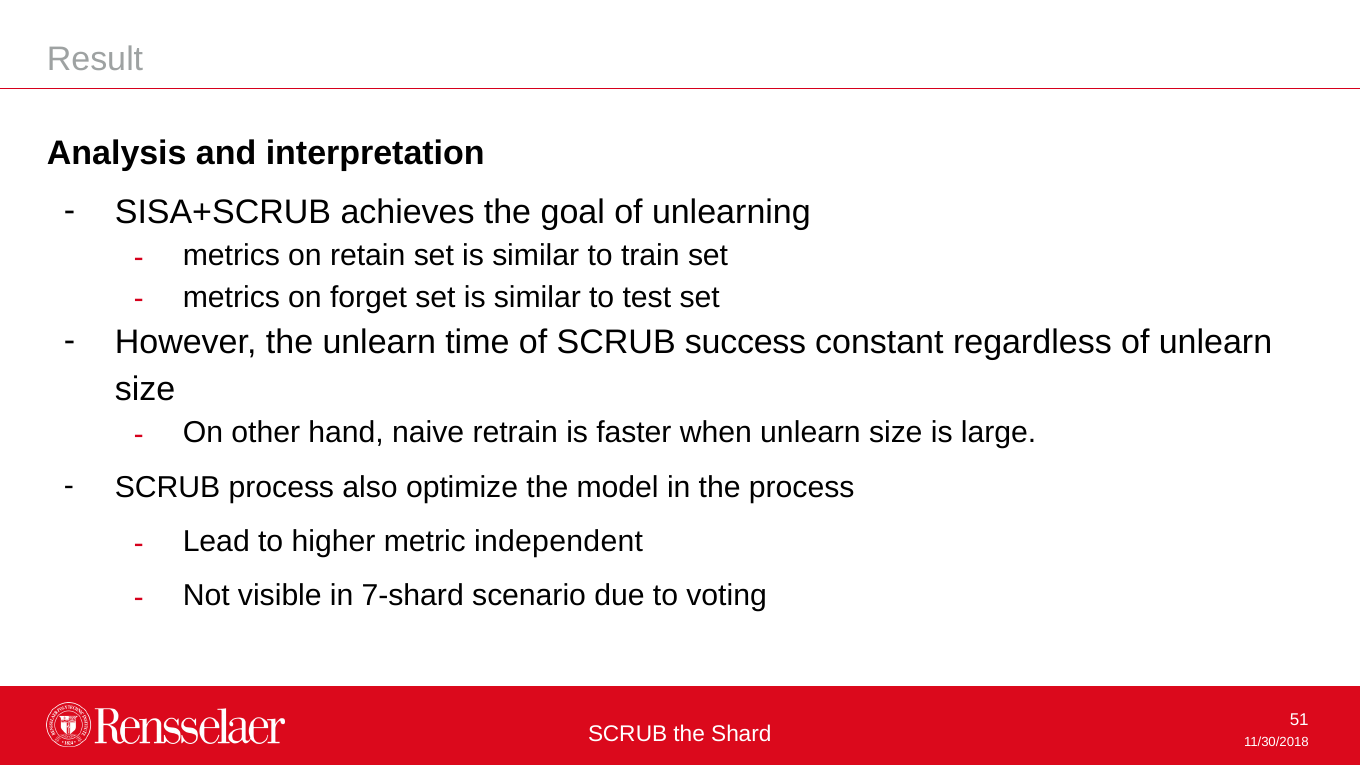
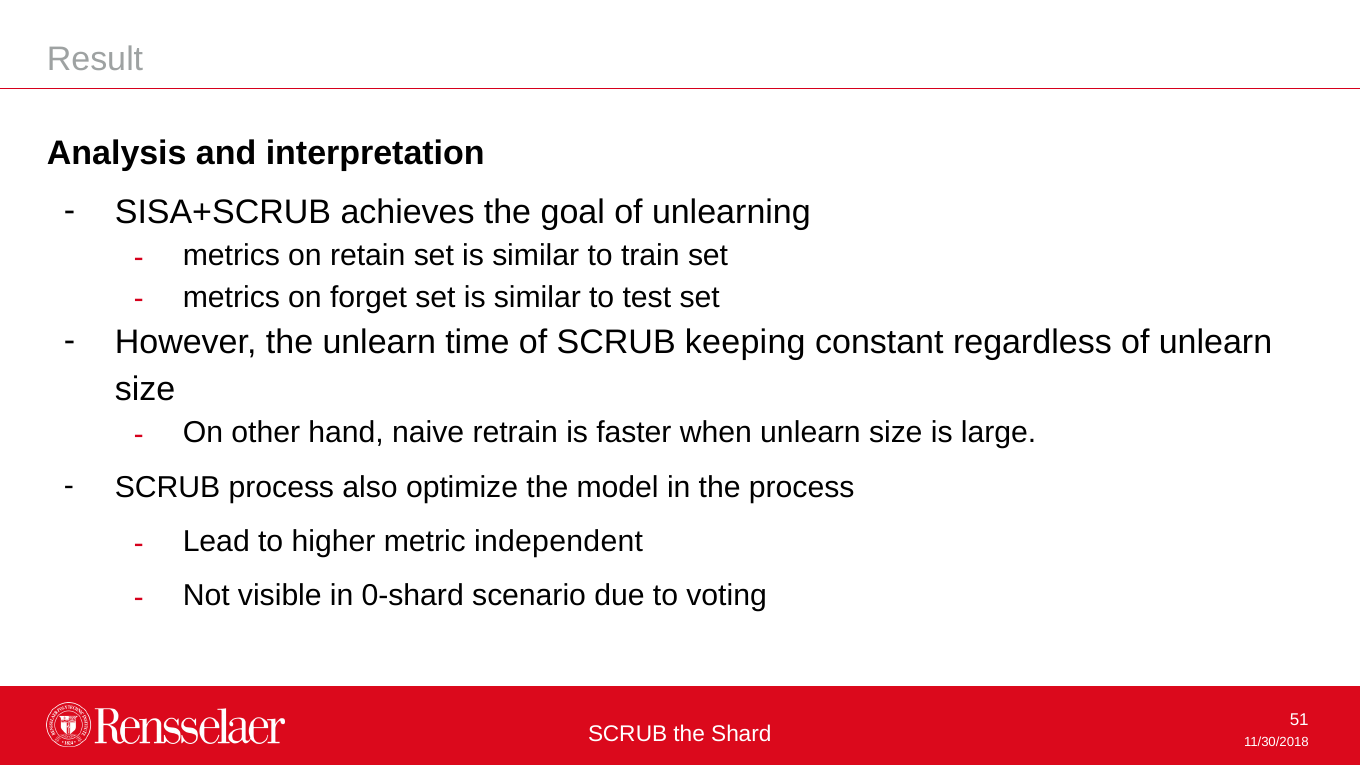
success: success -> keeping
7-shard: 7-shard -> 0-shard
